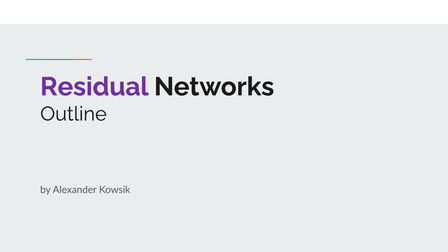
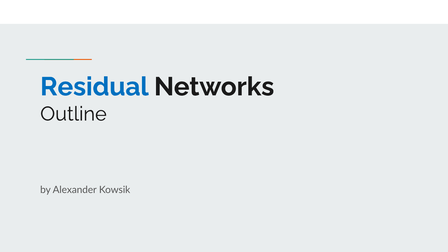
Residual colour: purple -> blue
